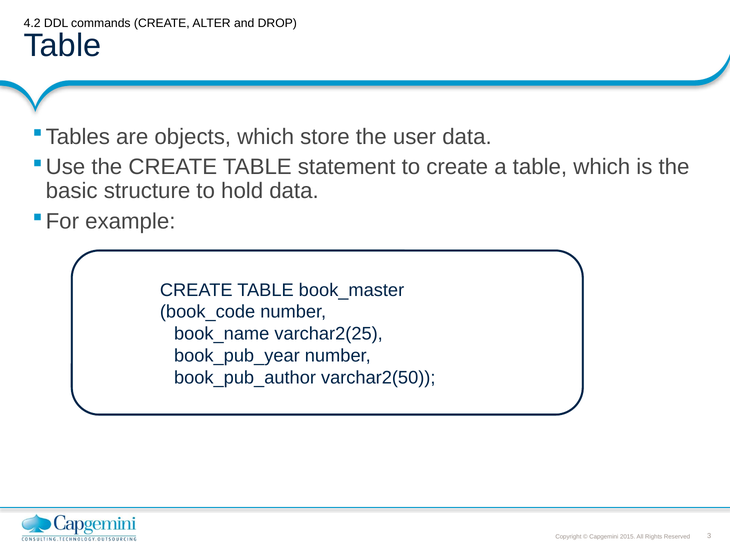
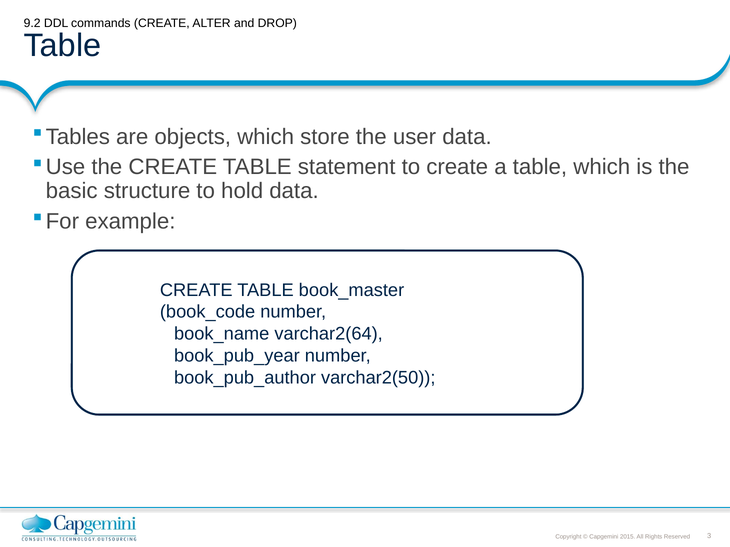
4.2: 4.2 -> 9.2
varchar2(25: varchar2(25 -> varchar2(64
